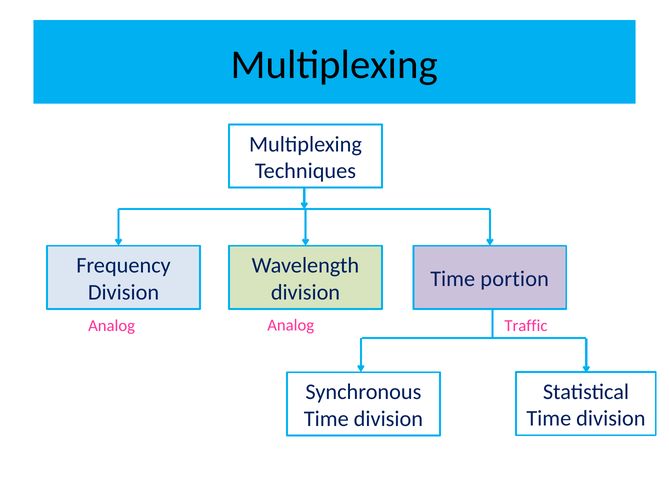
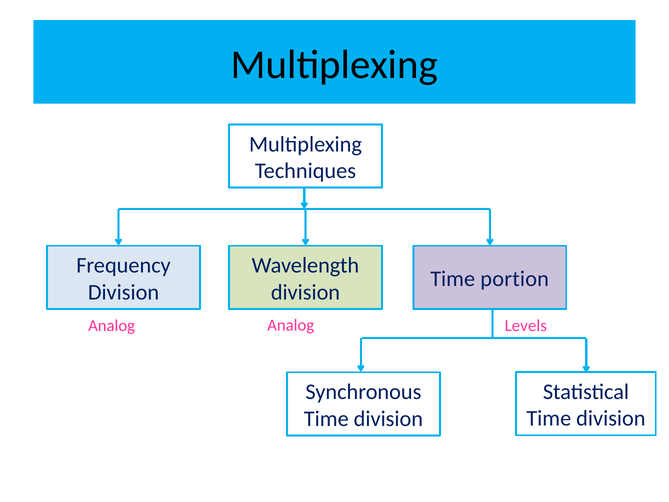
Traffic: Traffic -> Levels
